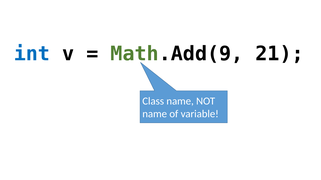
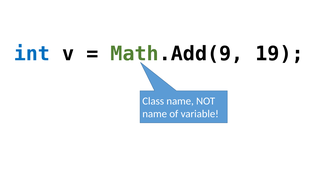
21: 21 -> 19
